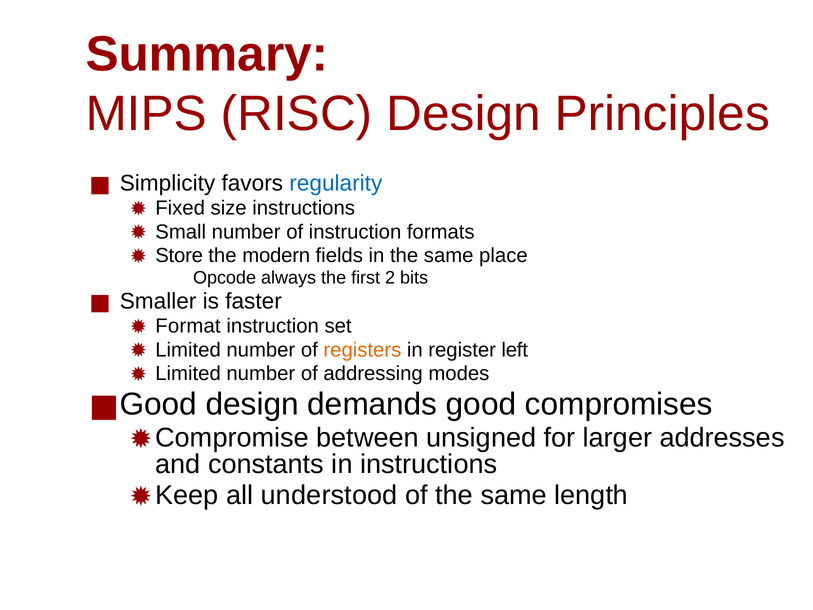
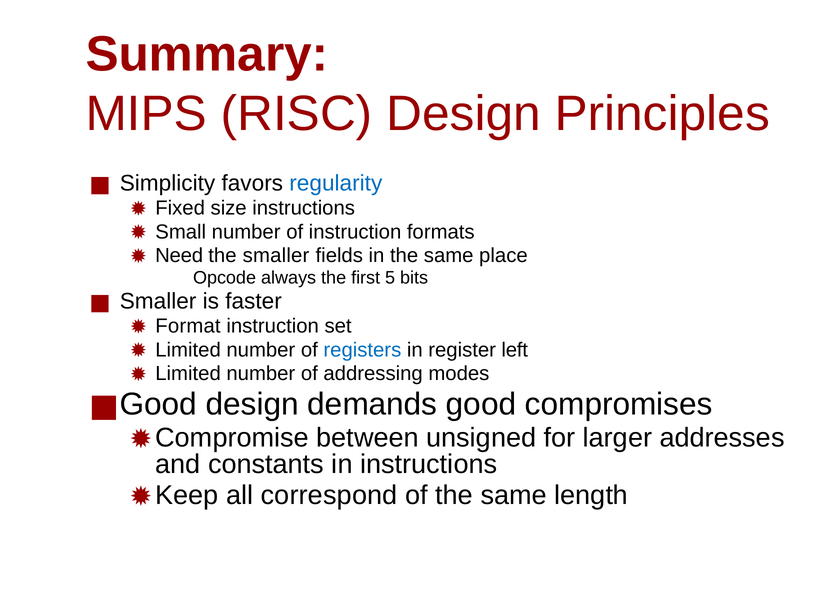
Store: Store -> Need
the modern: modern -> smaller
2: 2 -> 5
registers colour: orange -> blue
understood: understood -> correspond
